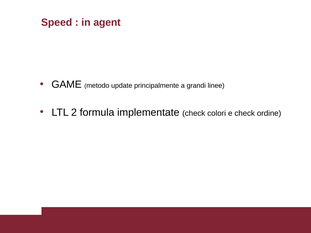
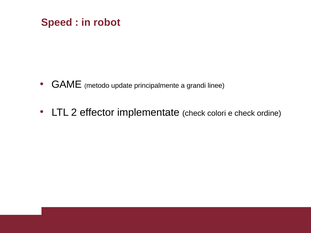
agent: agent -> robot
formula: formula -> effector
